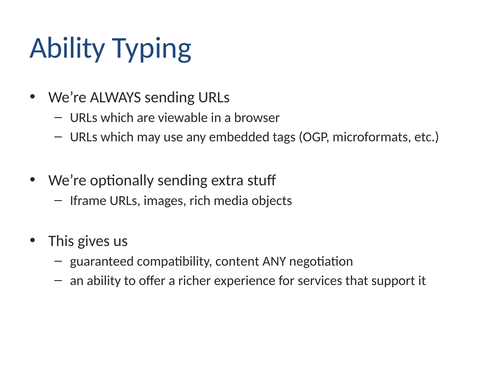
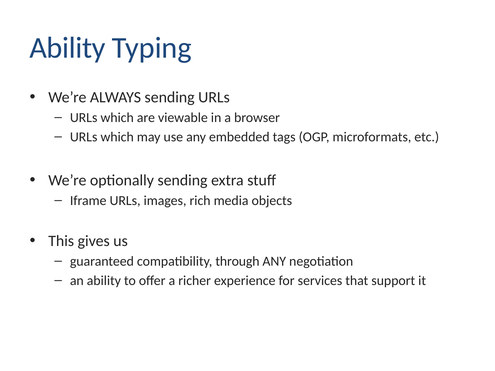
content: content -> through
